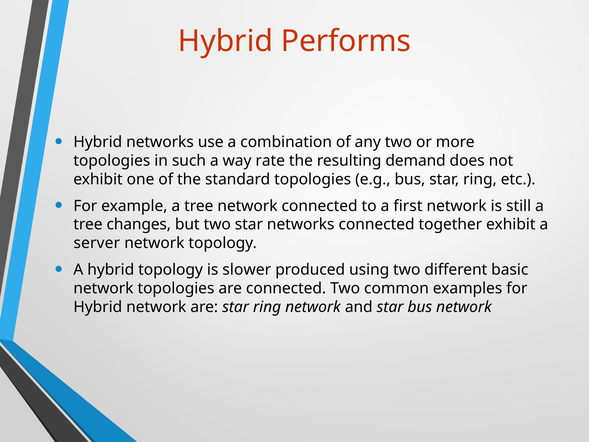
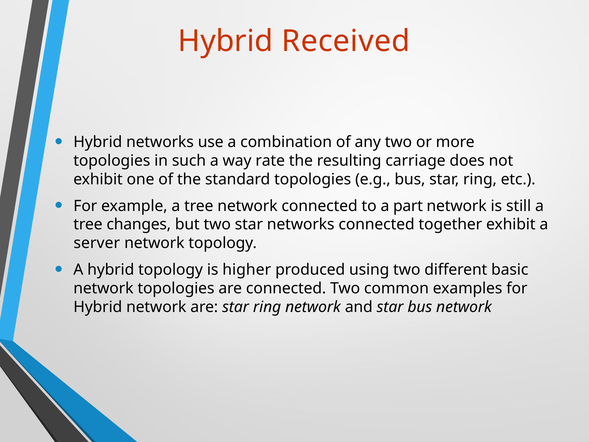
Performs: Performs -> Received
demand: demand -> carriage
first: first -> part
slower: slower -> higher
